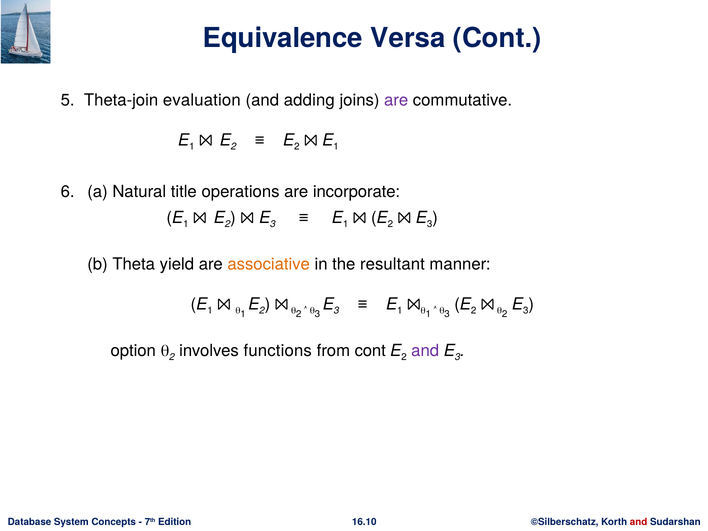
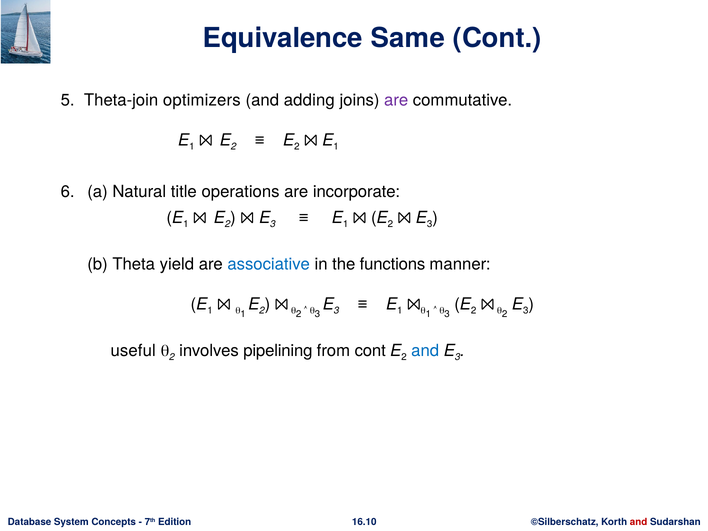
Versa: Versa -> Same
evaluation: evaluation -> optimizers
associative colour: orange -> blue
resultant: resultant -> functions
option: option -> useful
functions: functions -> pipelining
and at (425, 351) colour: purple -> blue
